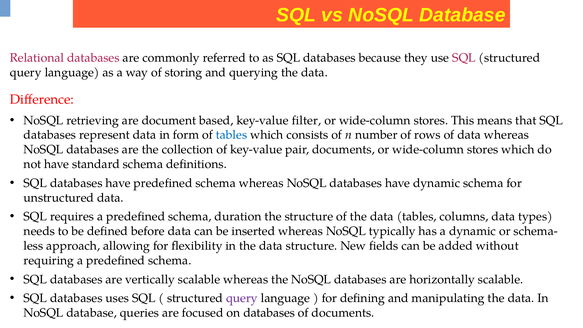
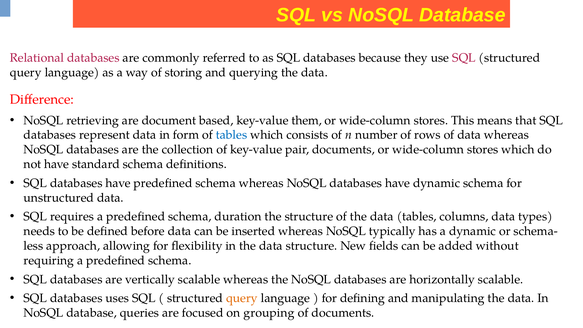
filter: filter -> them
query at (242, 298) colour: purple -> orange
on databases: databases -> grouping
